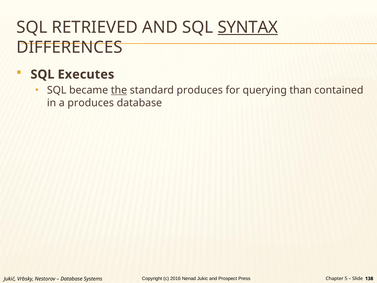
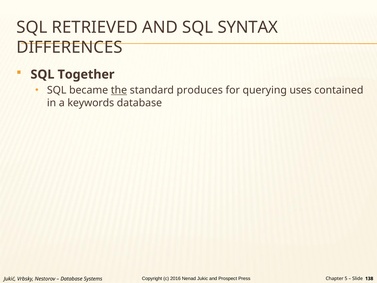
SYNTAX underline: present -> none
Executes: Executes -> Together
than: than -> uses
a produces: produces -> keywords
